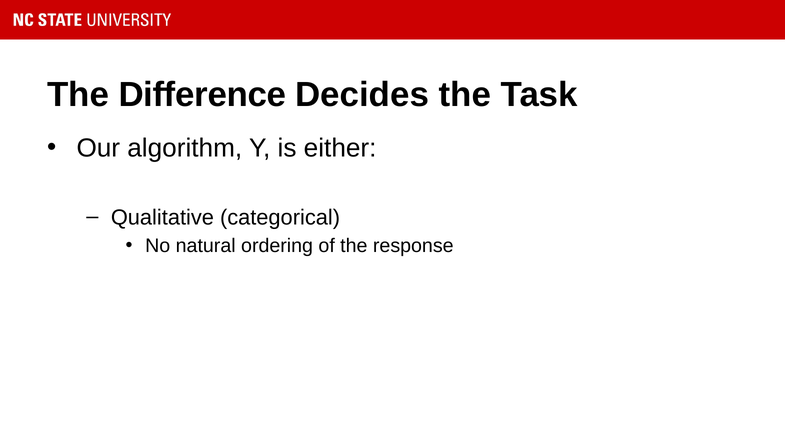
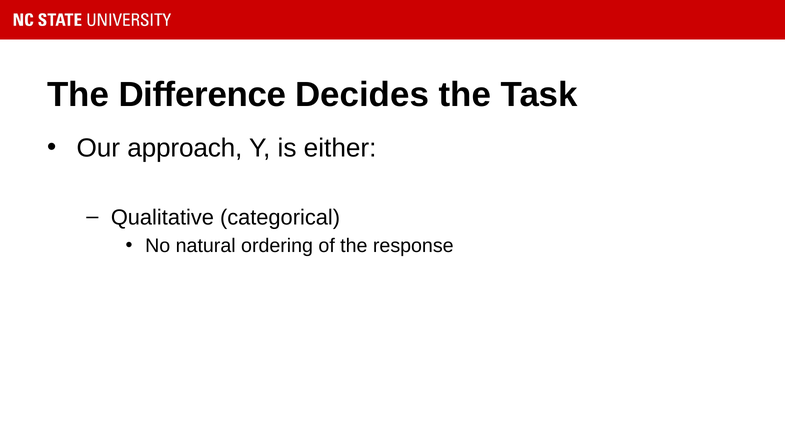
algorithm: algorithm -> approach
